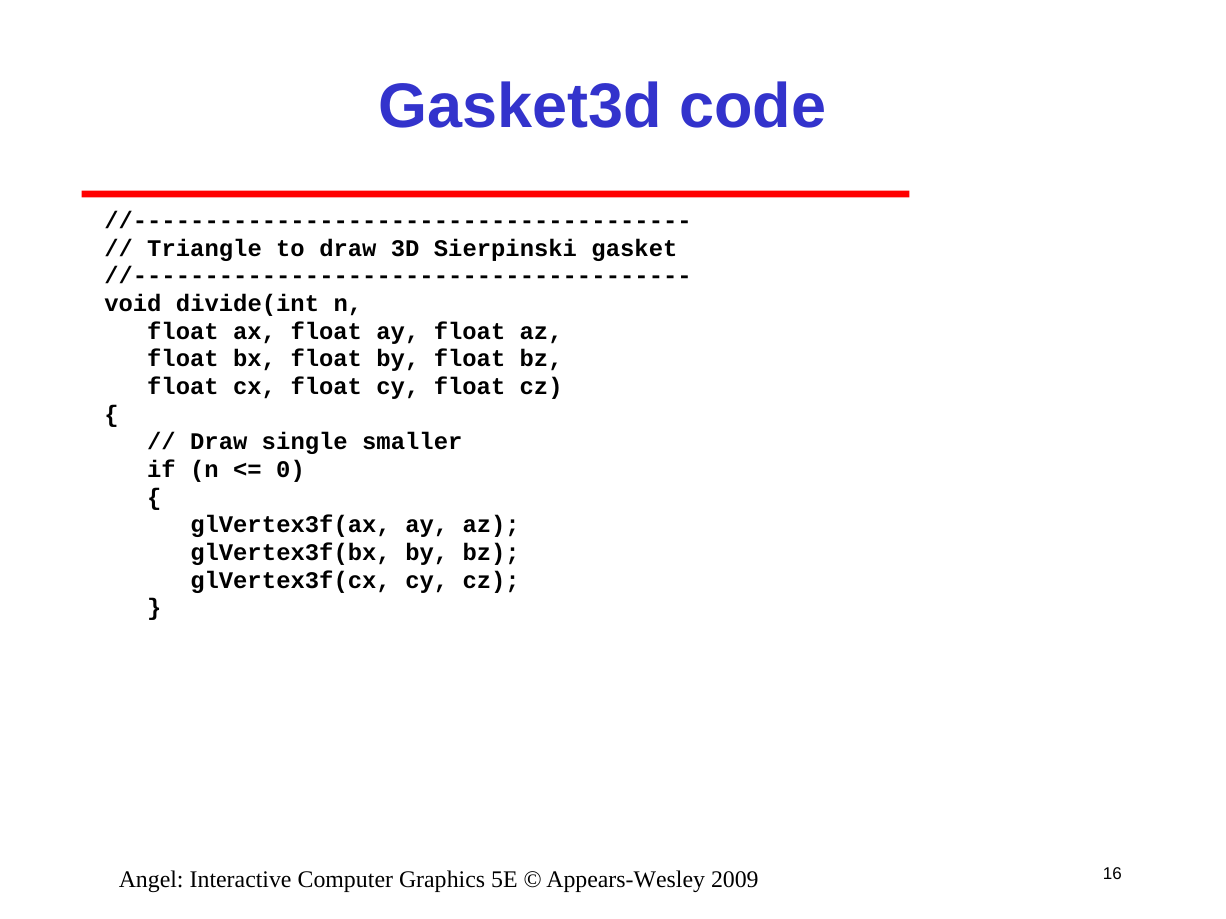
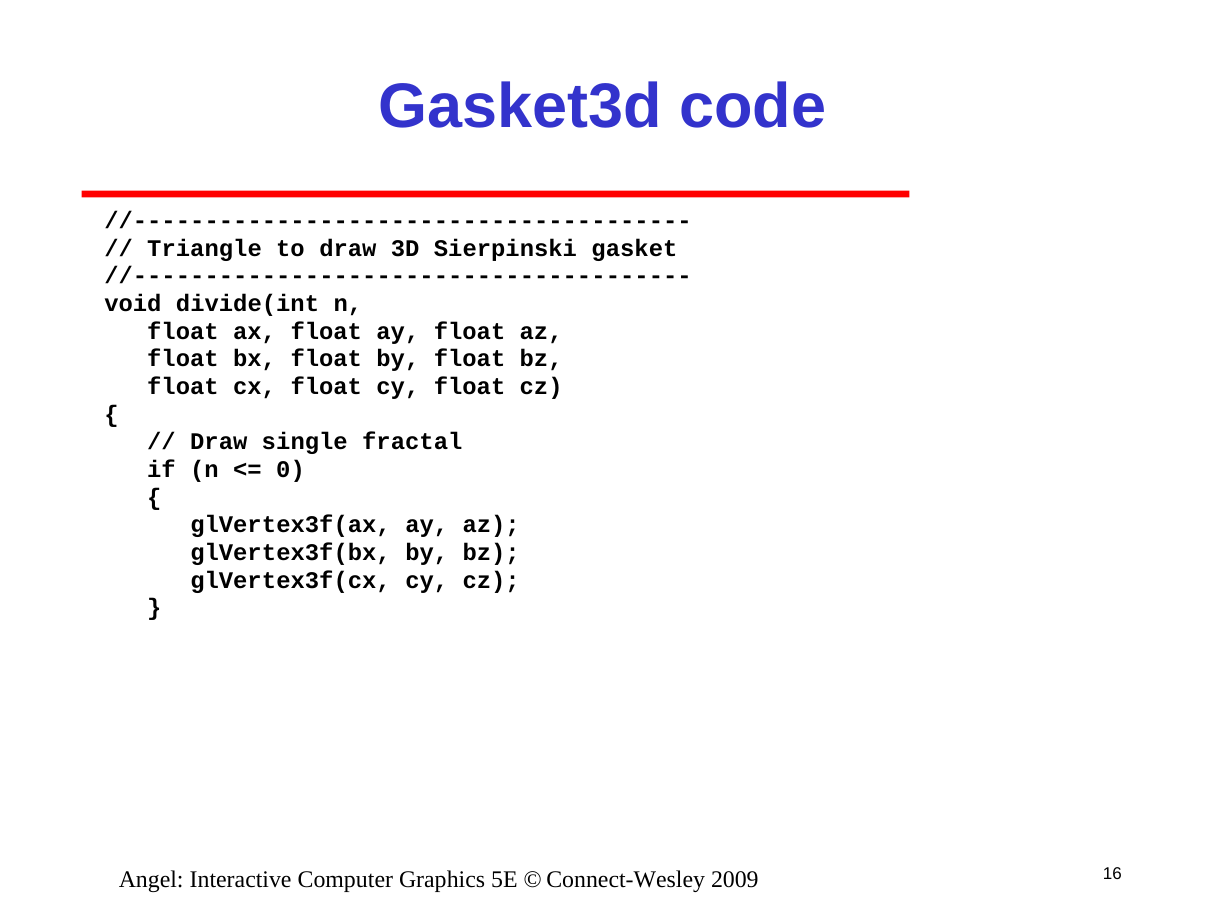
smaller: smaller -> fractal
Appears-Wesley: Appears-Wesley -> Connect-Wesley
